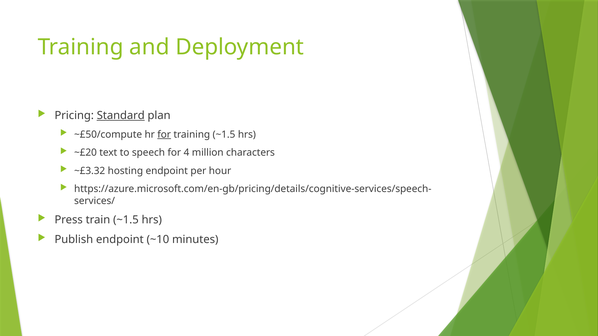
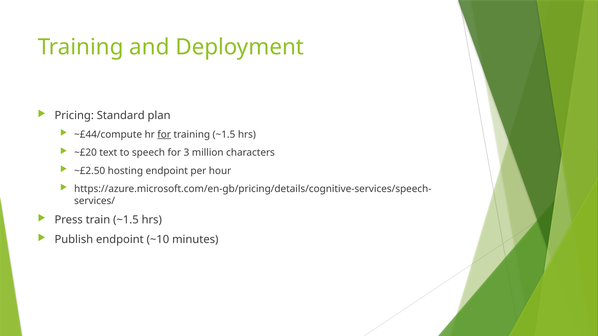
Standard underline: present -> none
~£50/compute: ~£50/compute -> ~£44/compute
4: 4 -> 3
~£3.32: ~£3.32 -> ~£2.50
